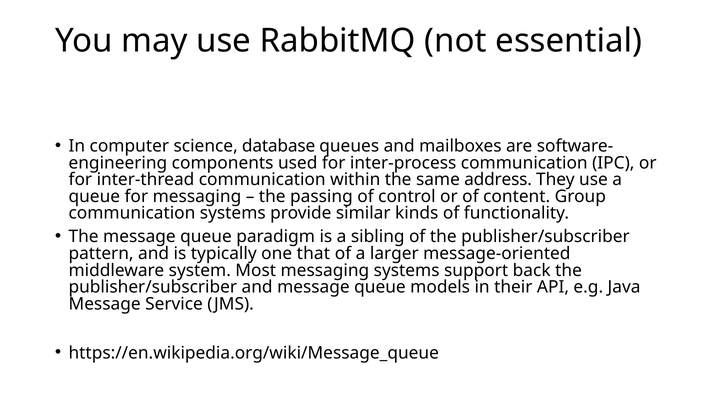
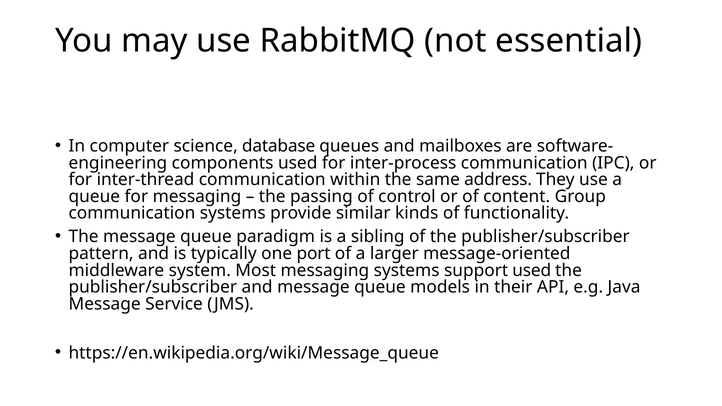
that: that -> port
support back: back -> used
